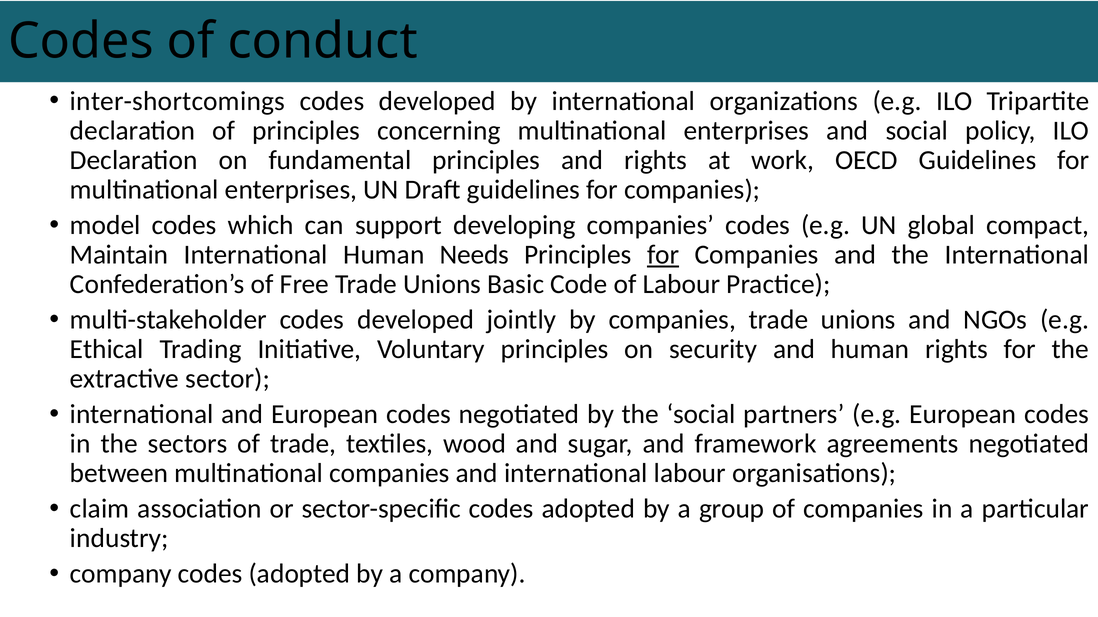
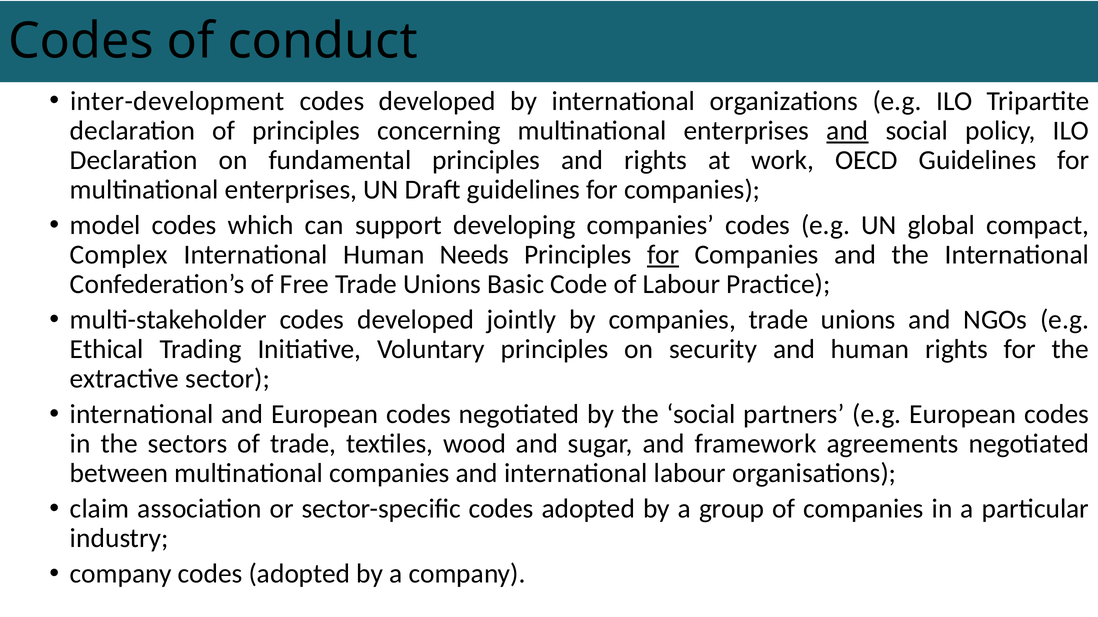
inter-shortcomings: inter-shortcomings -> inter-development
and at (847, 131) underline: none -> present
Maintain: Maintain -> Complex
